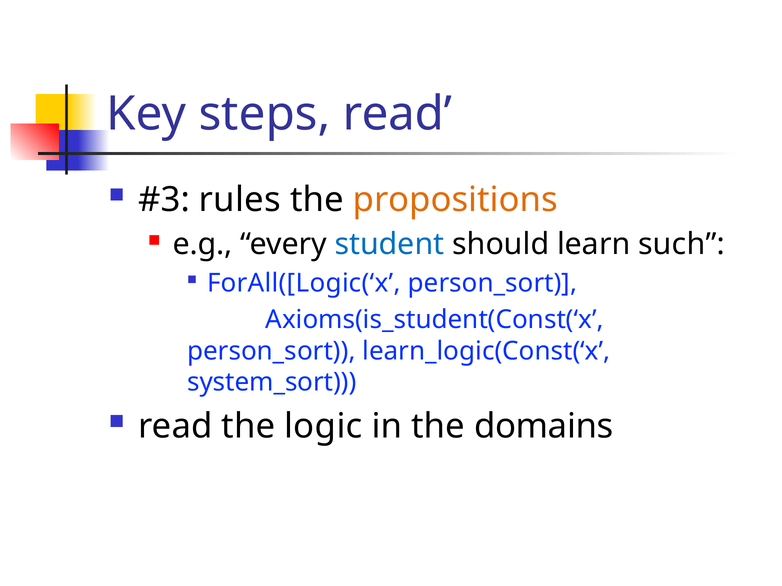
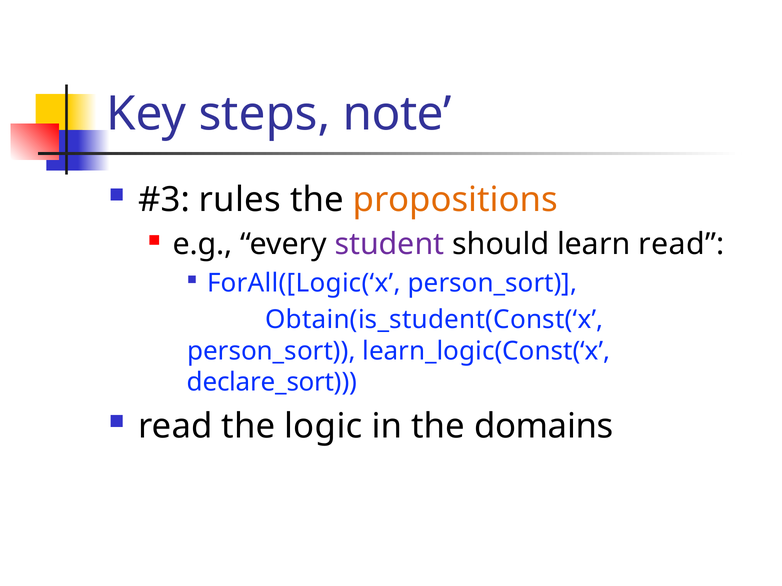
steps read: read -> note
student colour: blue -> purple
learn such: such -> read
Axioms(is_student(Const(‘x: Axioms(is_student(Const(‘x -> Obtain(is_student(Const(‘x
system_sort: system_sort -> declare_sort
